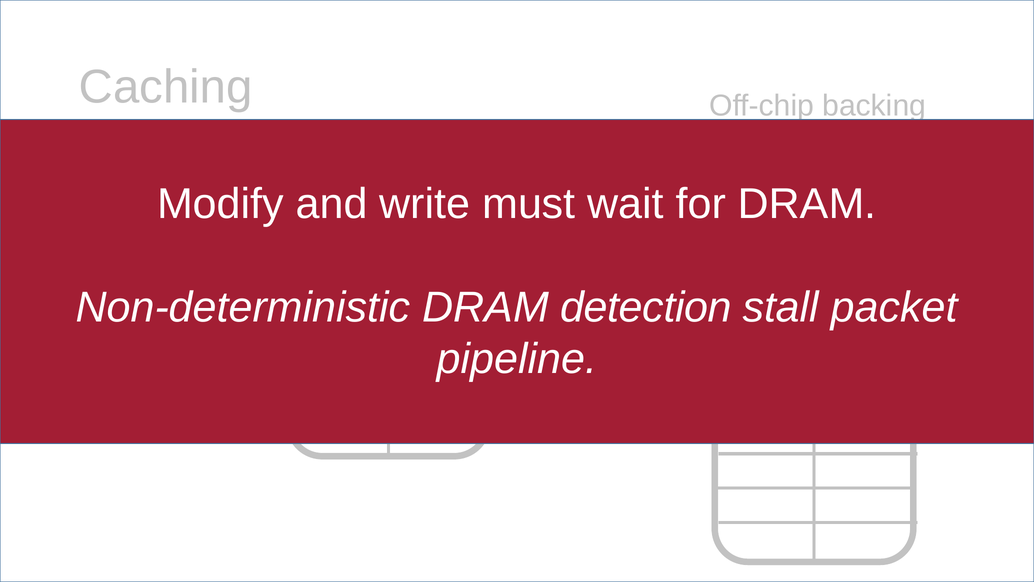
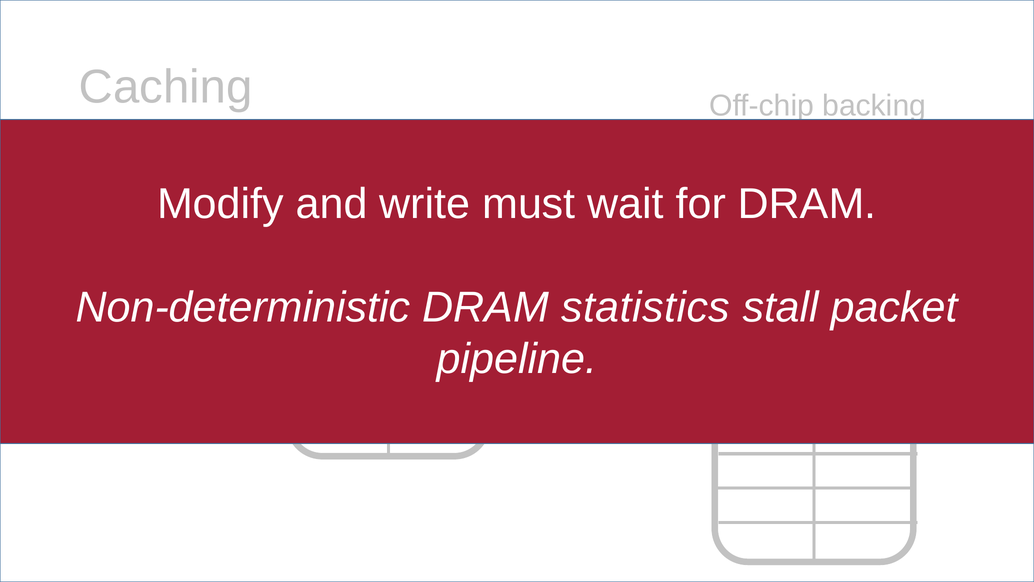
detection: detection -> statistics
